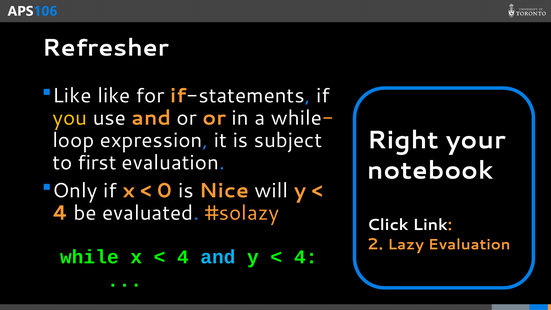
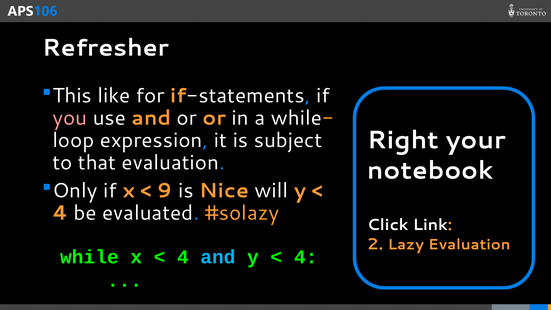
Like at (72, 96): Like -> This
you colour: yellow -> pink
first: first -> that
0: 0 -> 9
